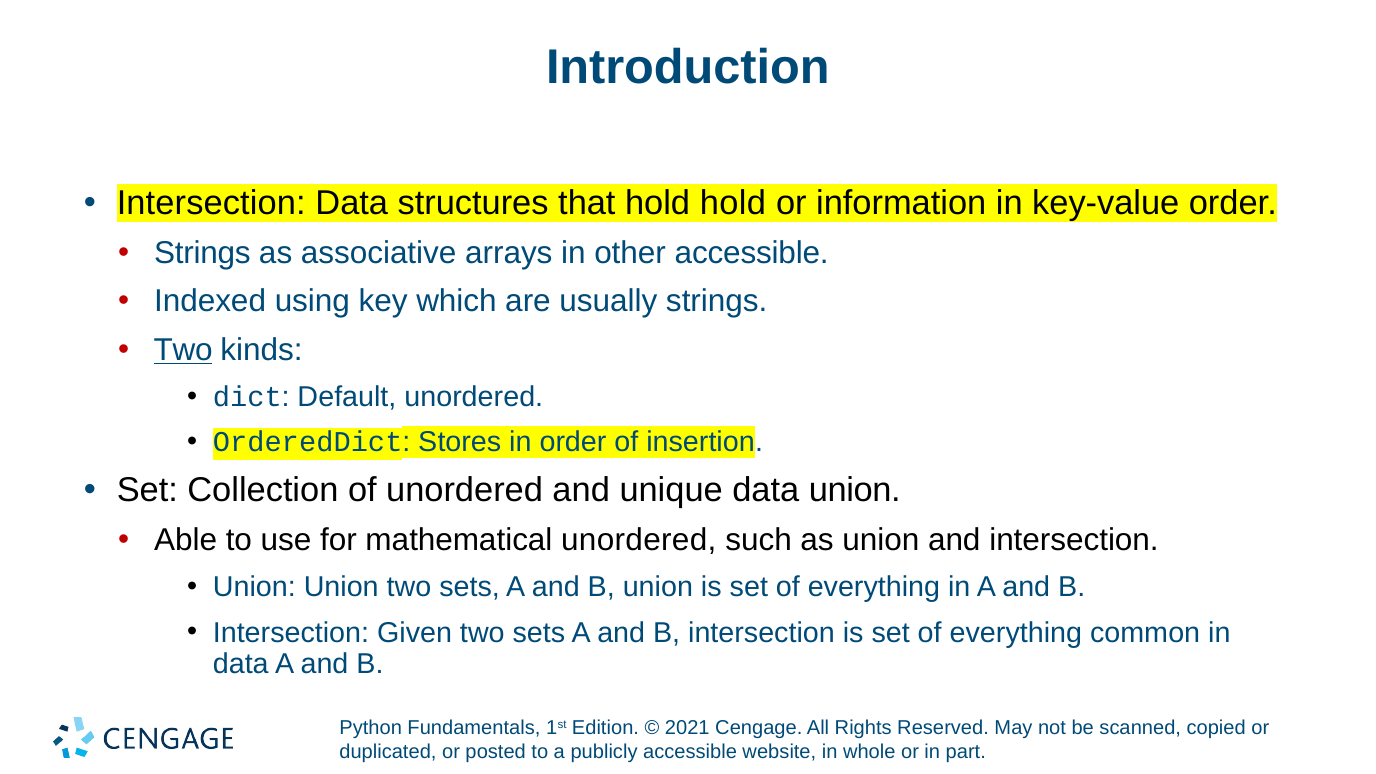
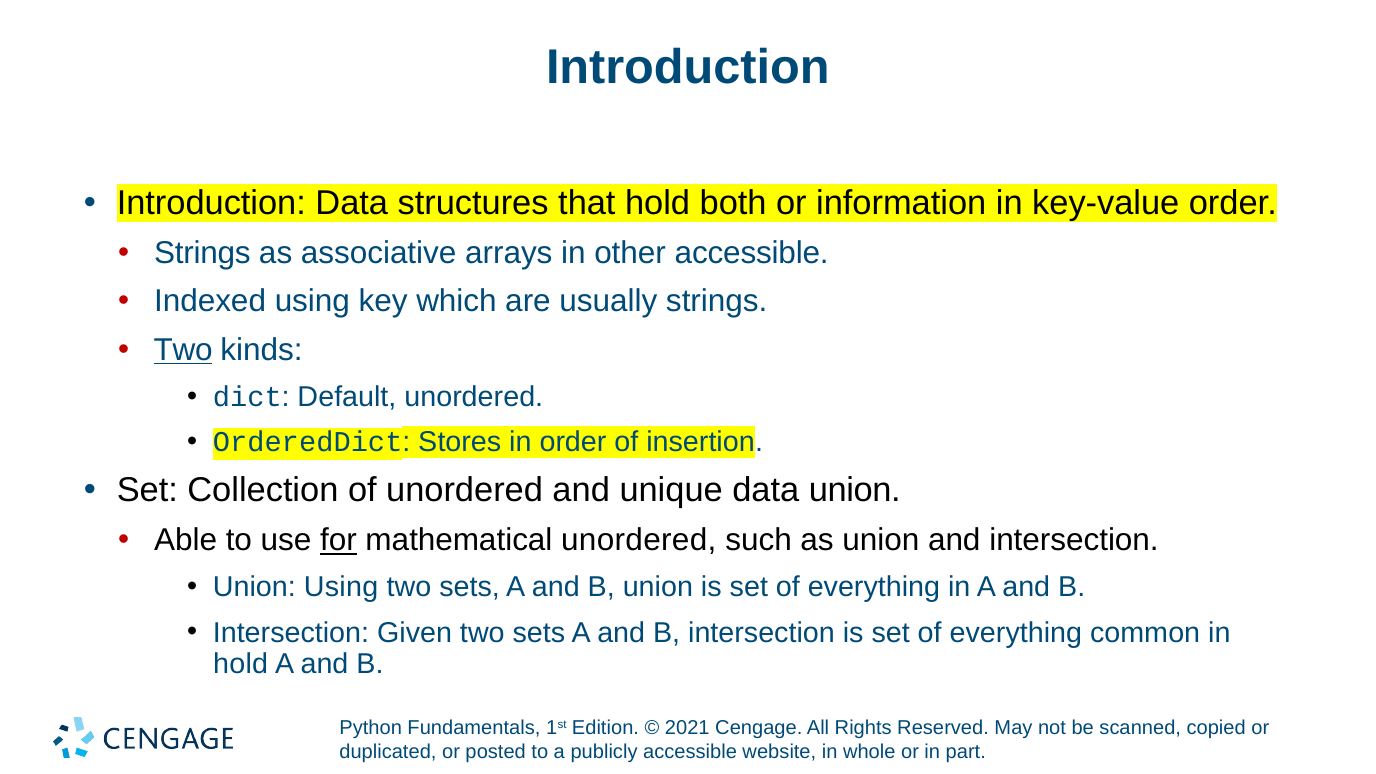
Intersection at (211, 203): Intersection -> Introduction
hold hold: hold -> both
for underline: none -> present
Union Union: Union -> Using
data at (241, 664): data -> hold
